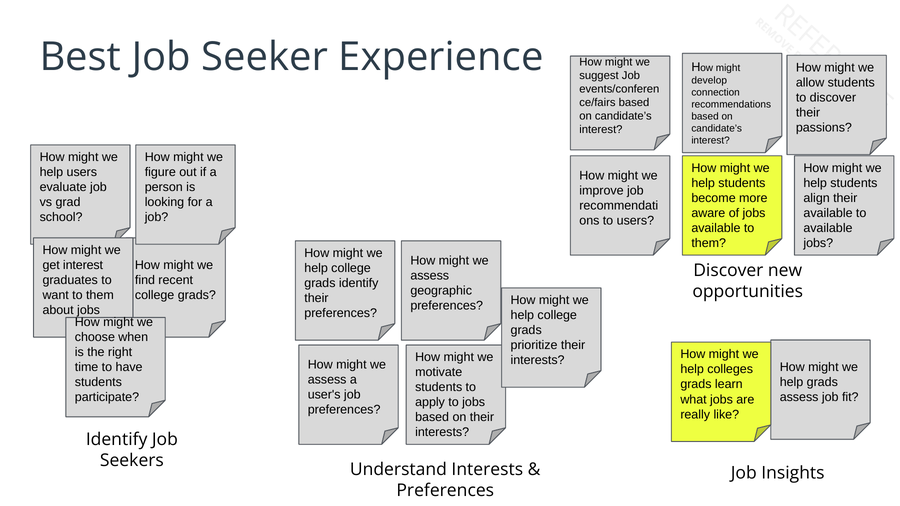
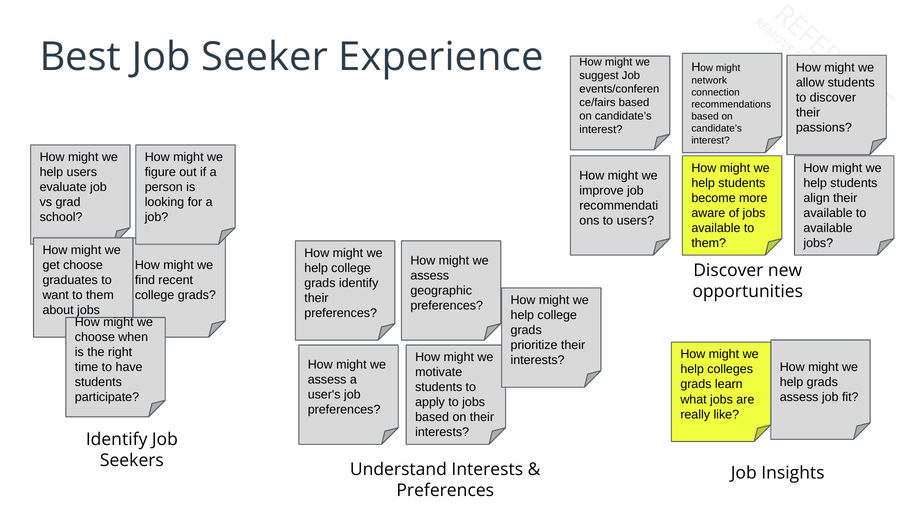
develop: develop -> network
get interest: interest -> choose
